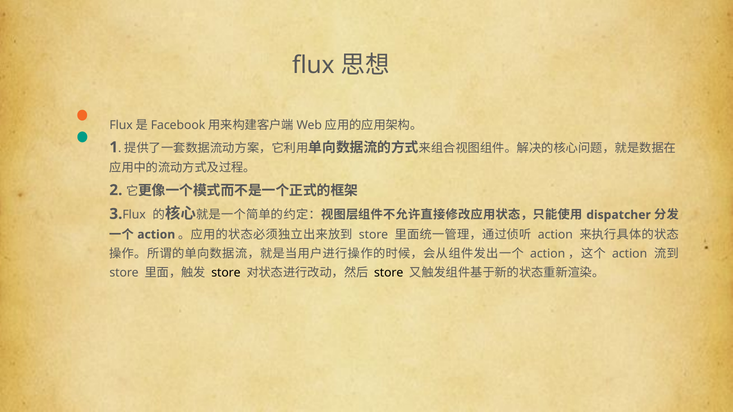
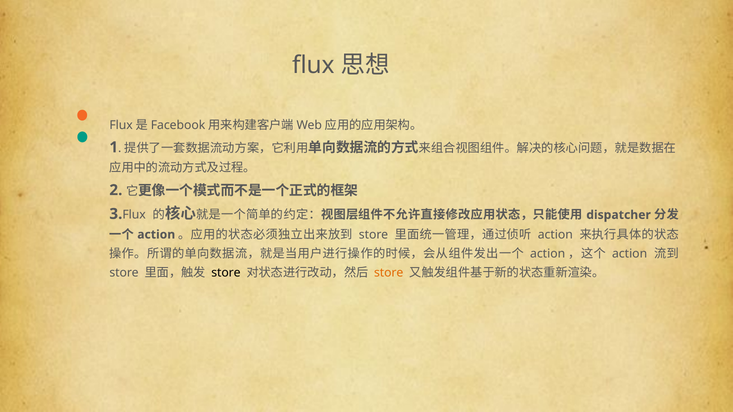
store at (389, 273) colour: black -> orange
